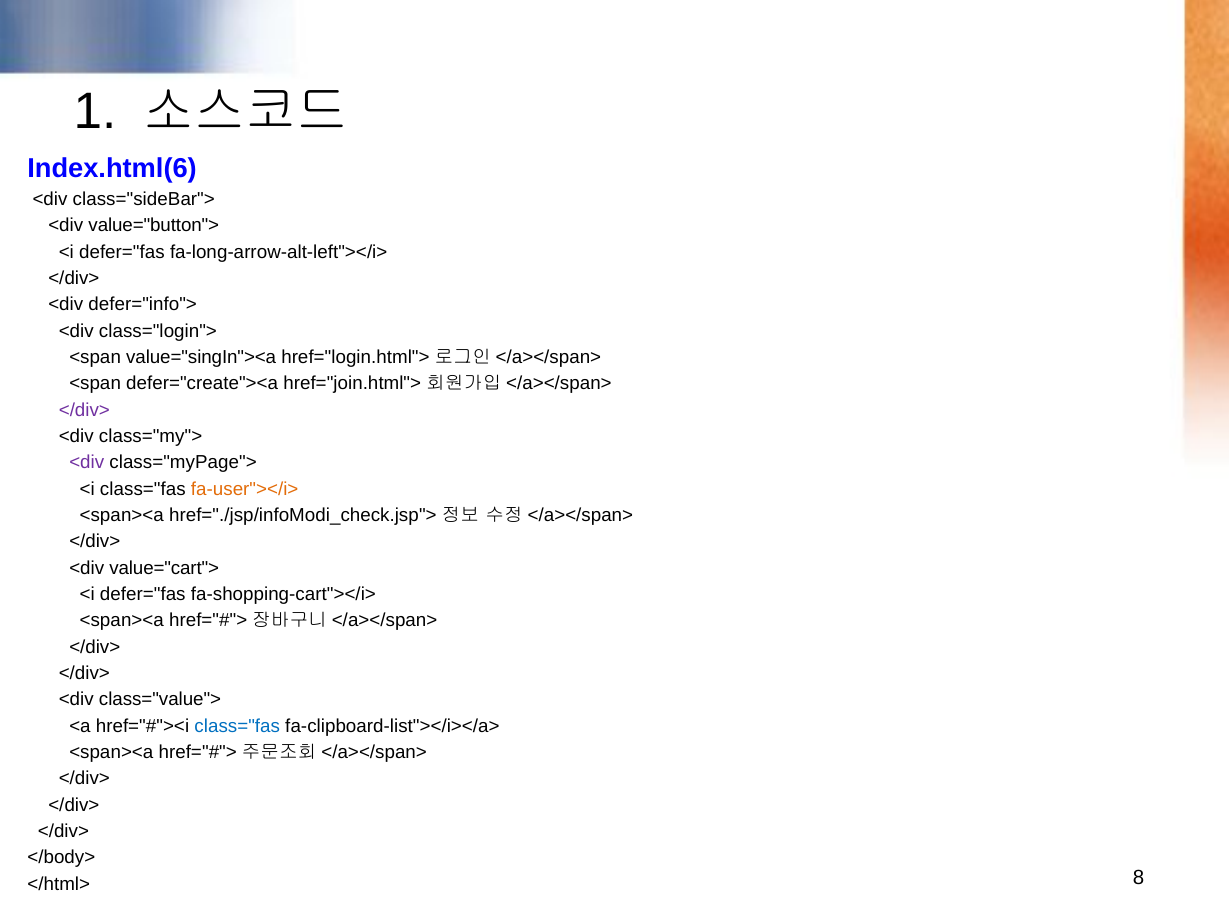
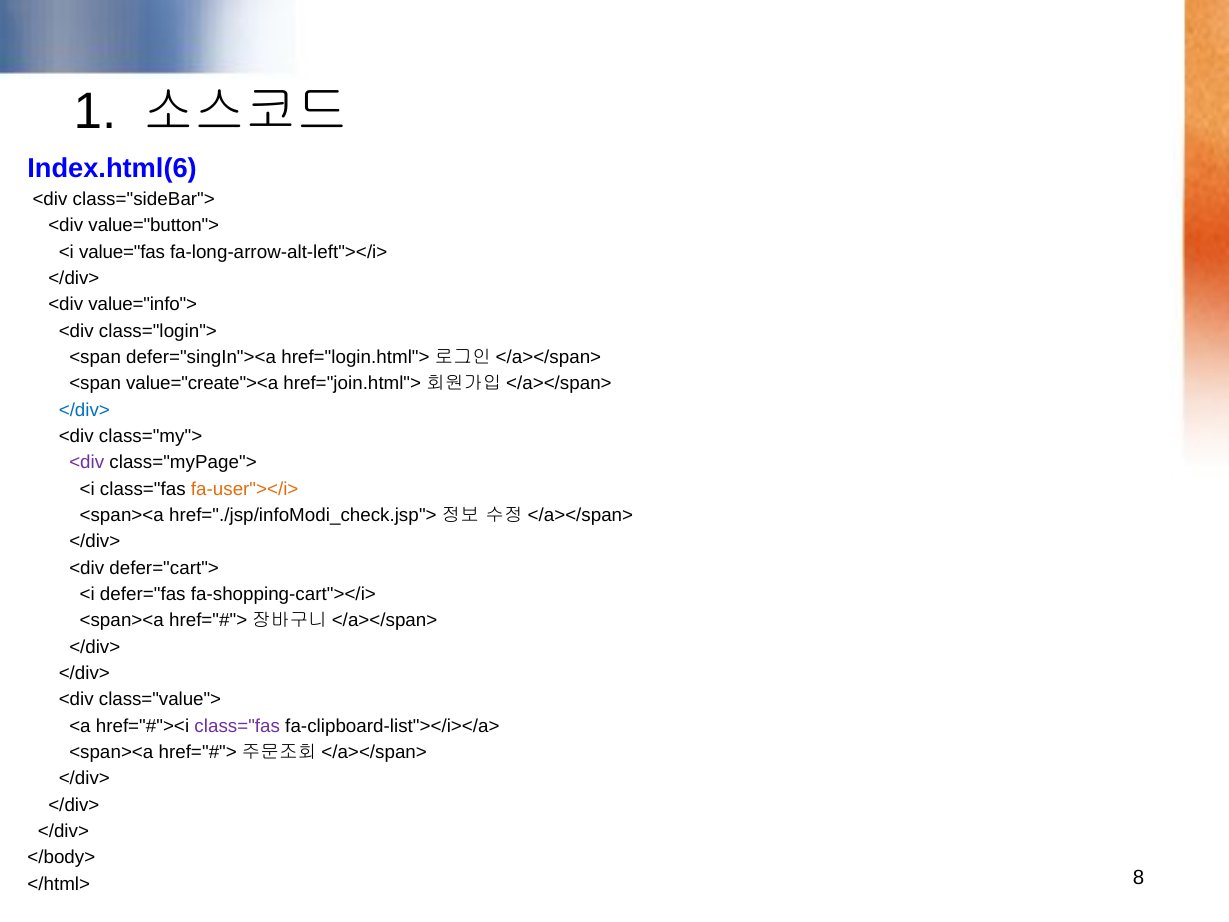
defer="fas at (122, 252): defer="fas -> value="fas
defer="info">: defer="info"> -> value="info">
value="singIn"><a: value="singIn"><a -> defer="singIn"><a
defer="create"><a: defer="create"><a -> value="create"><a
</div> at (84, 410) colour: purple -> blue
value="cart">: value="cart"> -> defer="cart">
class="fas at (237, 726) colour: blue -> purple
